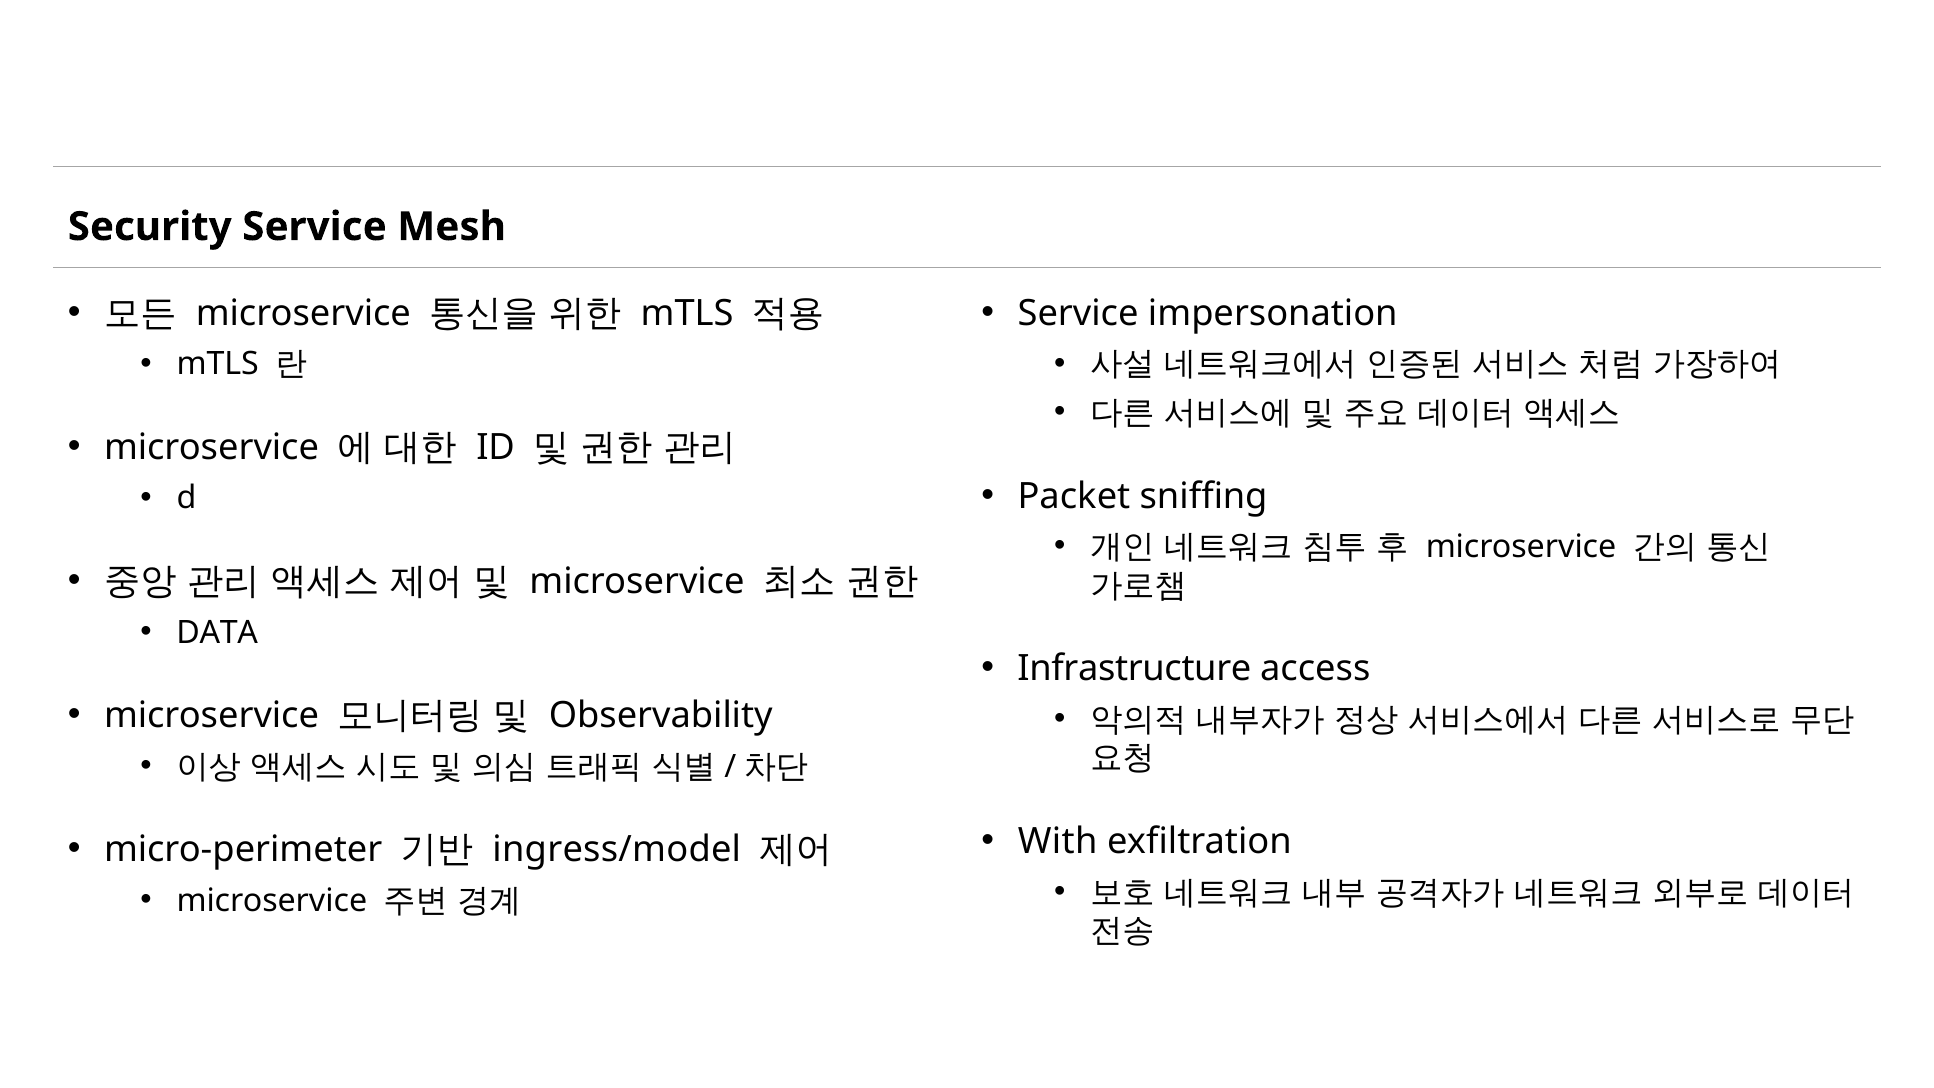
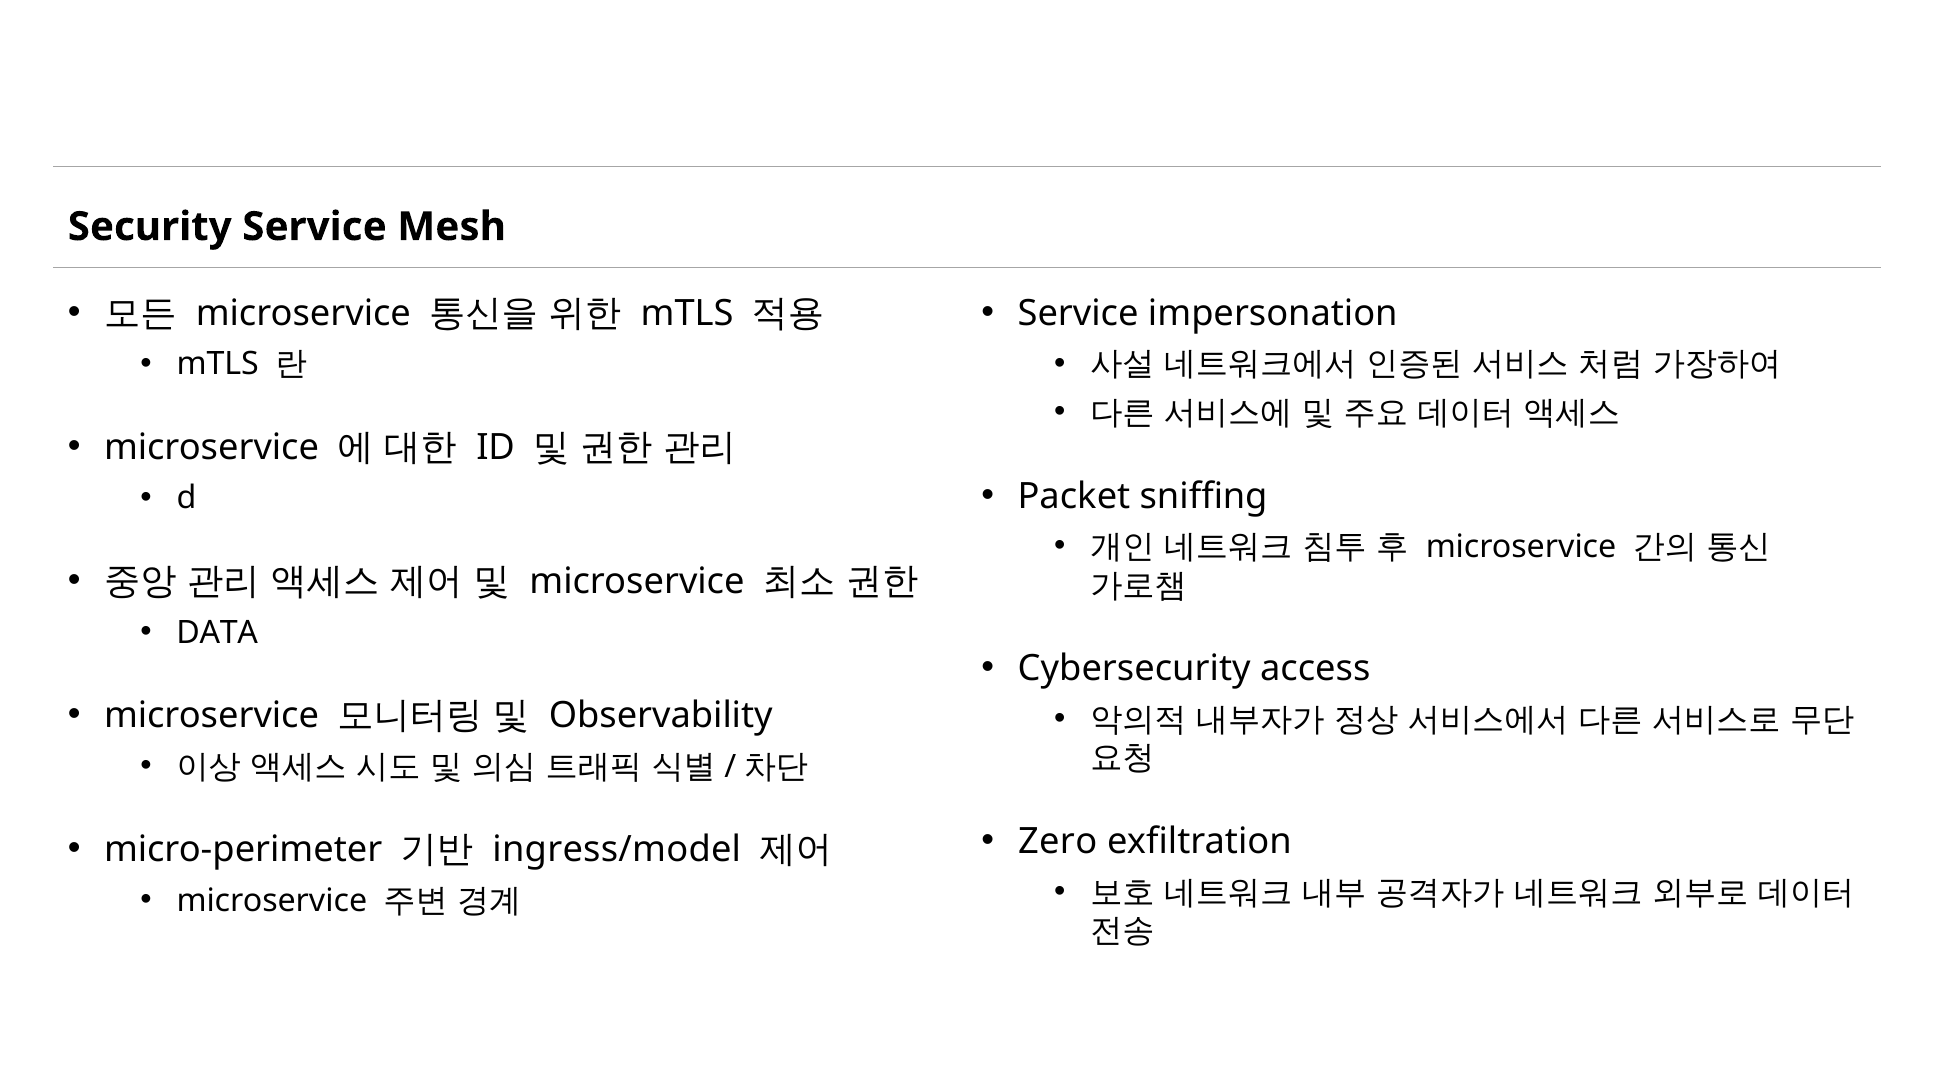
Infrastructure: Infrastructure -> Cybersecurity
With: With -> Zero
